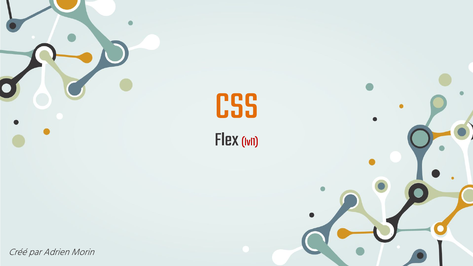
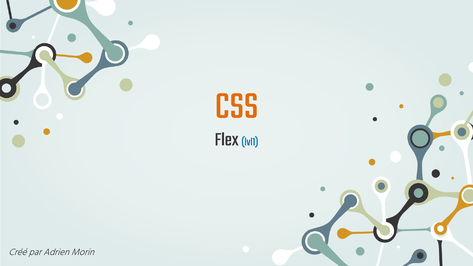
lvl1 colour: red -> blue
